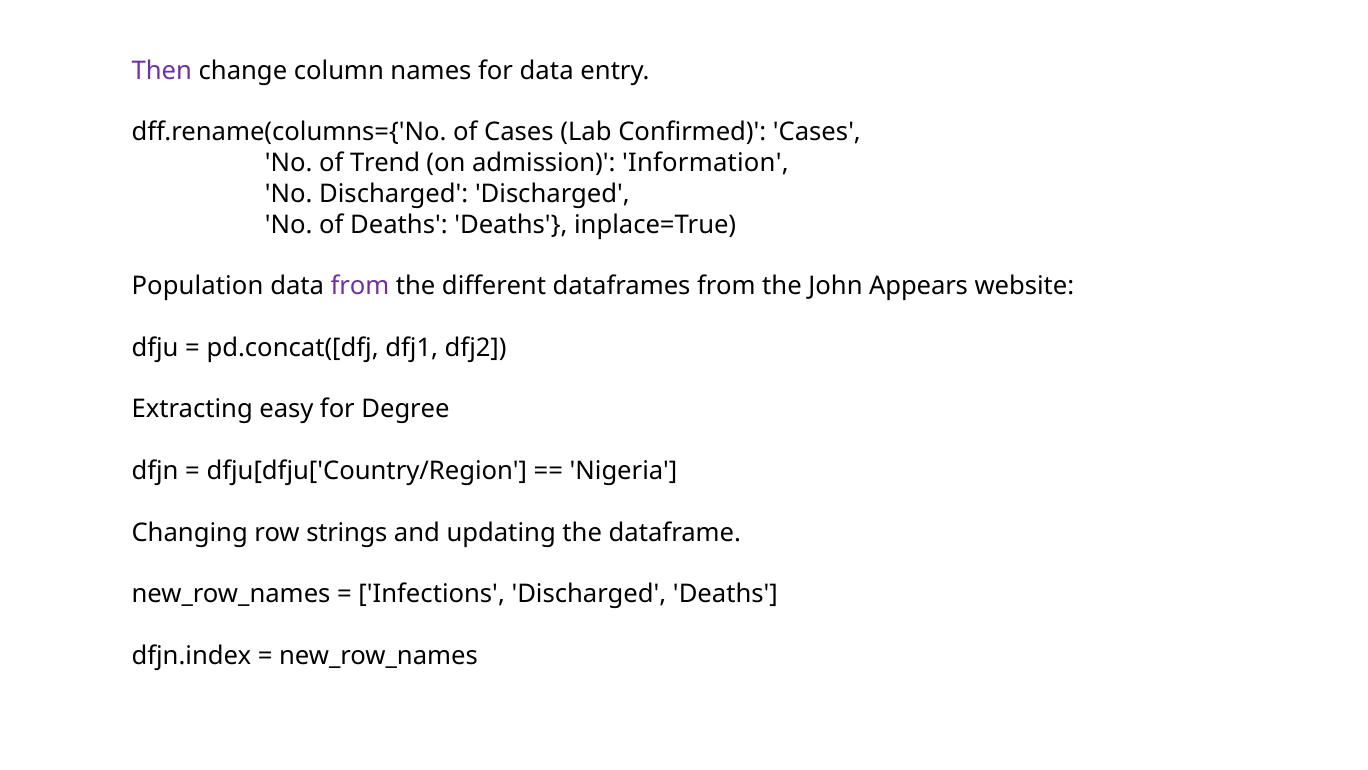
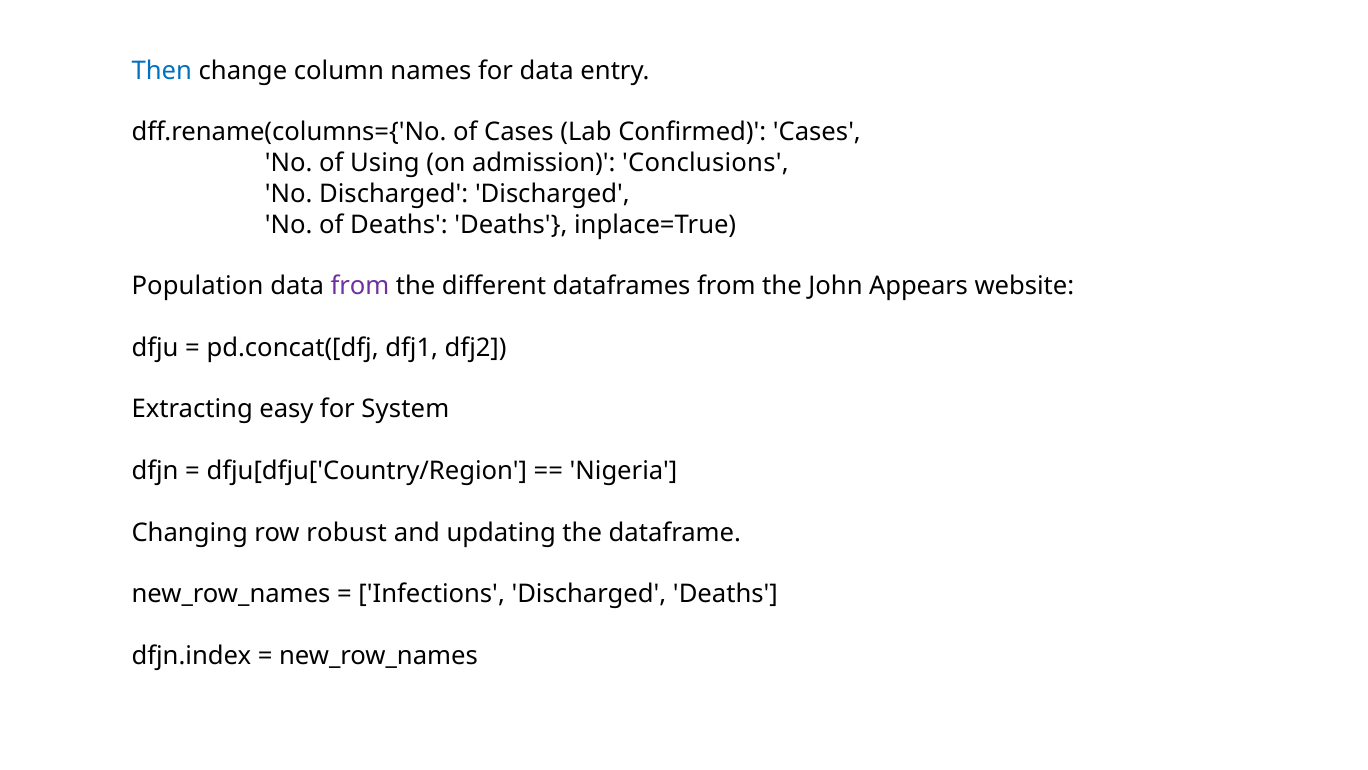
Then colour: purple -> blue
Trend: Trend -> Using
Information: Information -> Conclusions
Degree: Degree -> System
strings: strings -> robust
